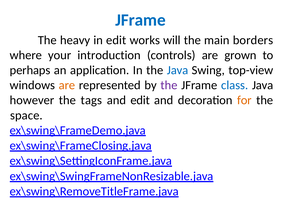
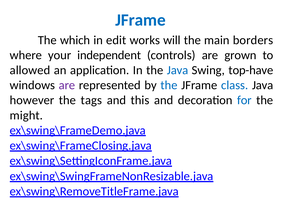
heavy: heavy -> which
introduction: introduction -> independent
perhaps: perhaps -> allowed
top-view: top-view -> top-have
are at (67, 85) colour: orange -> purple
the at (169, 85) colour: purple -> blue
and edit: edit -> this
for colour: orange -> blue
space: space -> might
